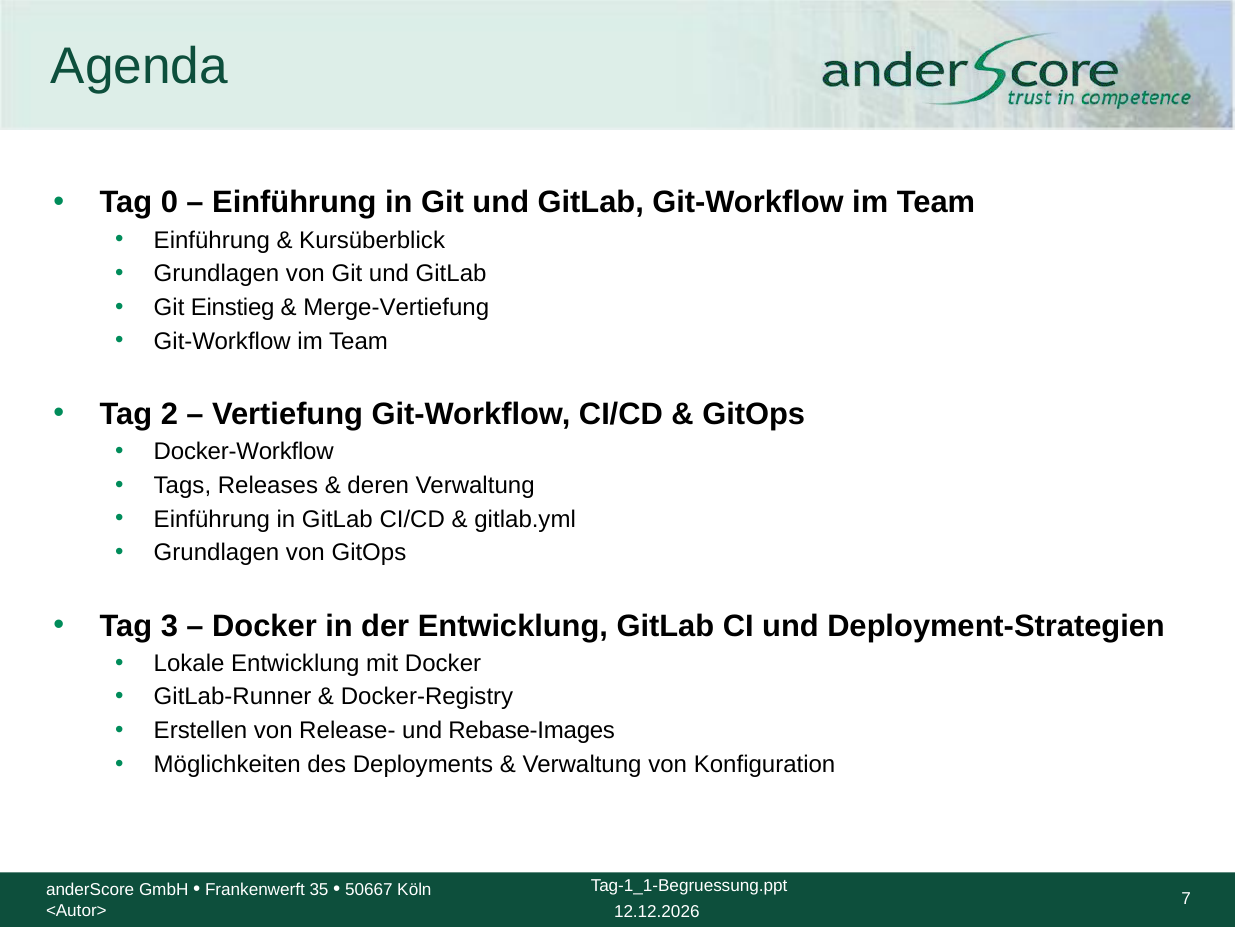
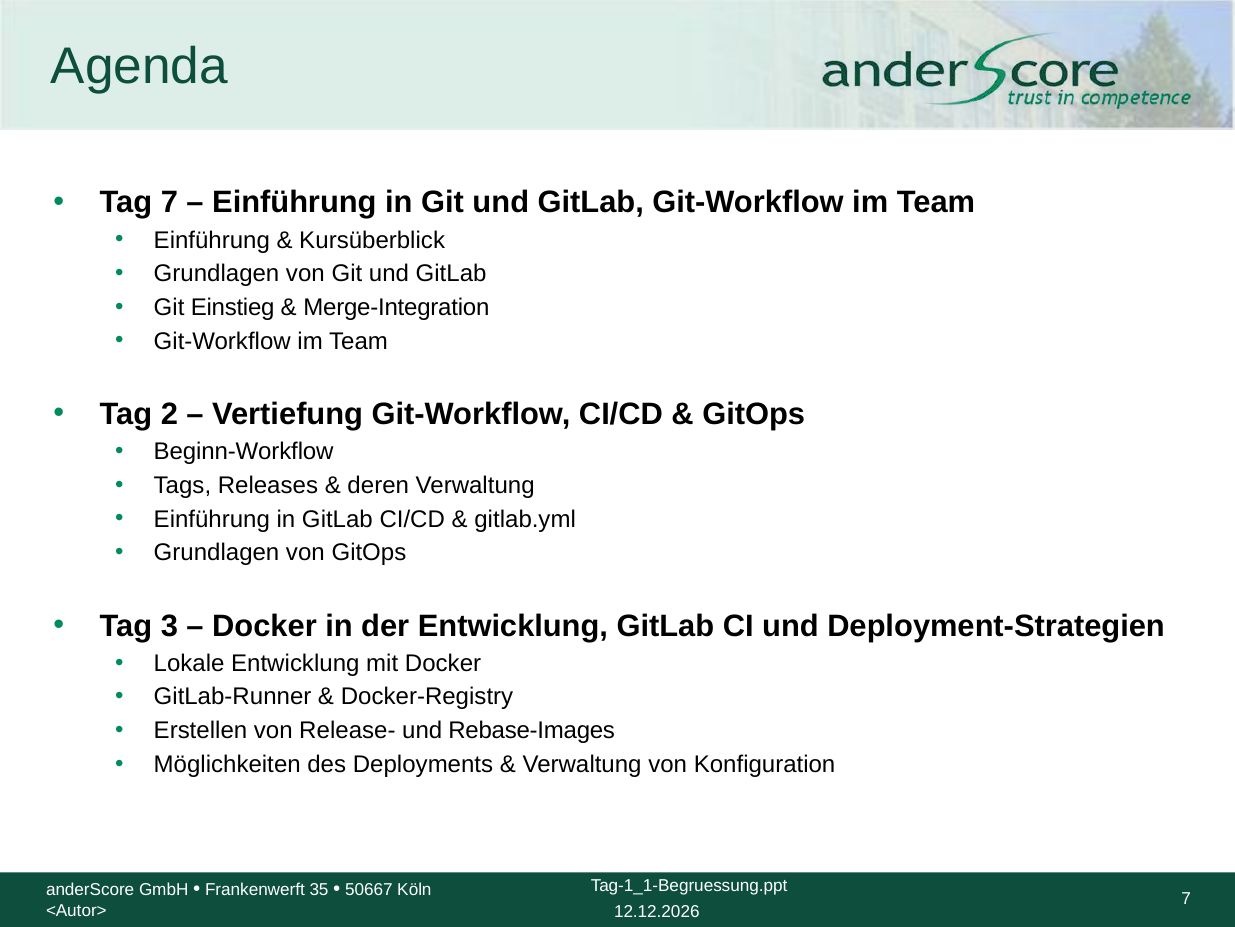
Tag 0: 0 -> 7
Merge-Vertiefung: Merge-Vertiefung -> Merge-Integration
Docker-Workflow: Docker-Workflow -> Beginn-Workflow
